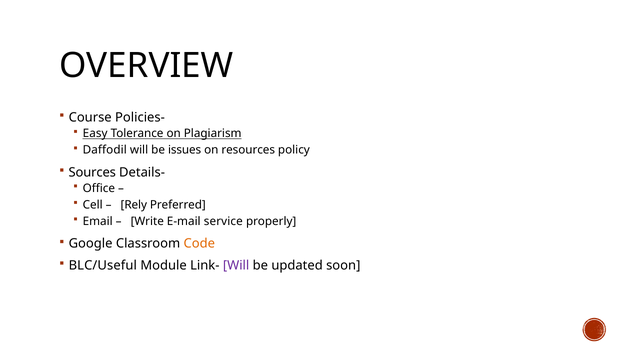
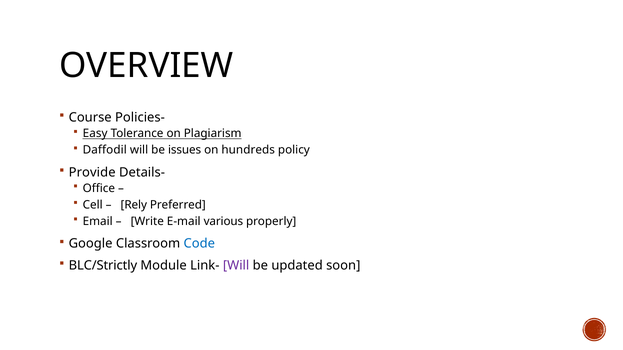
resources: resources -> hundreds
Sources: Sources -> Provide
service: service -> various
Code colour: orange -> blue
BLC/Useful: BLC/Useful -> BLC/Strictly
